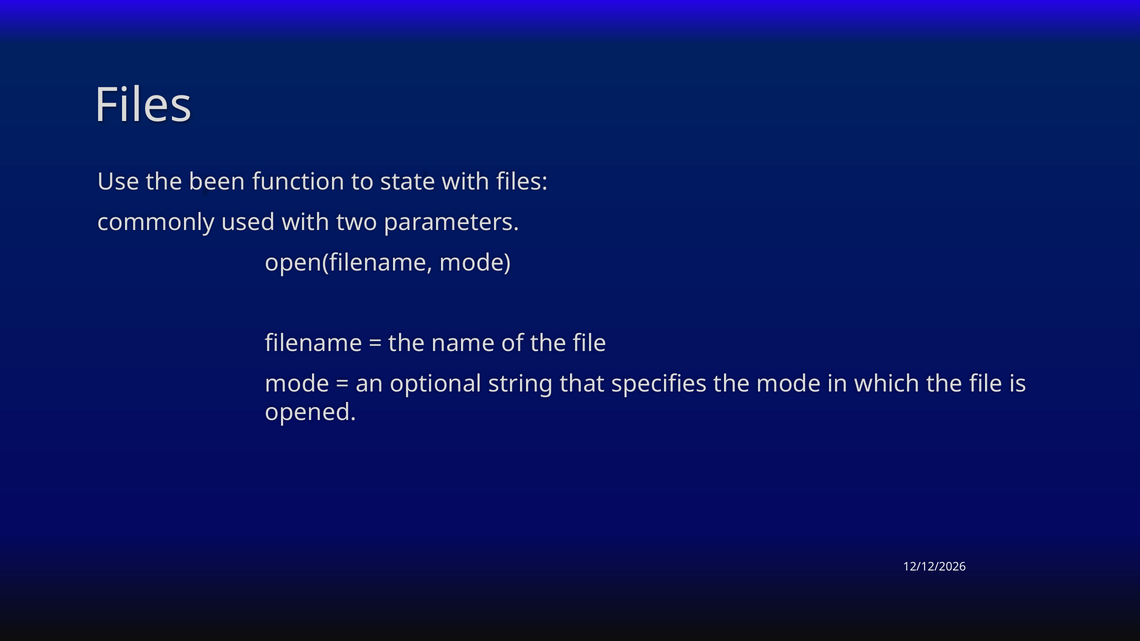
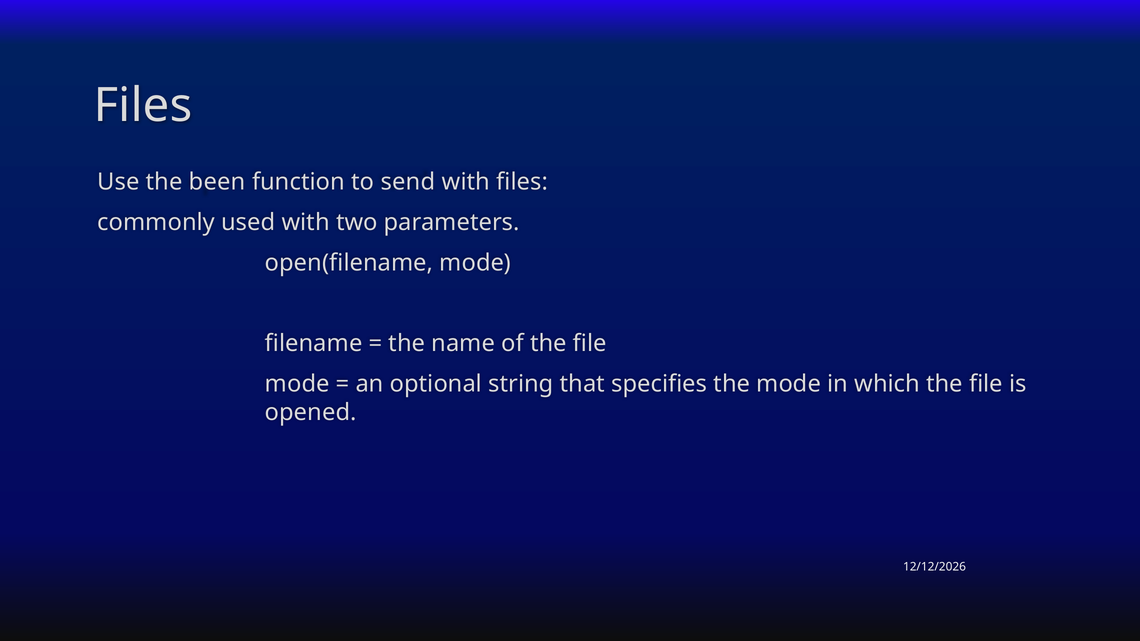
state: state -> send
